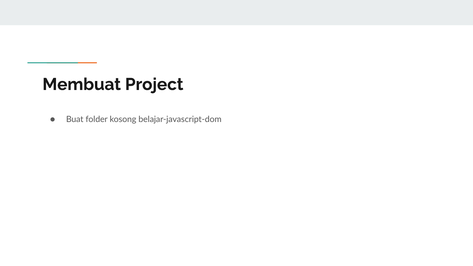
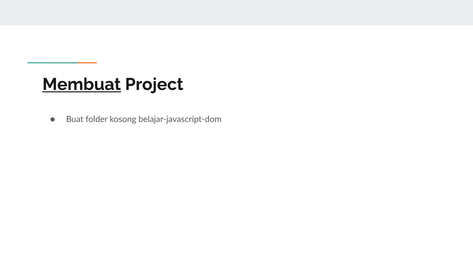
Membuat underline: none -> present
